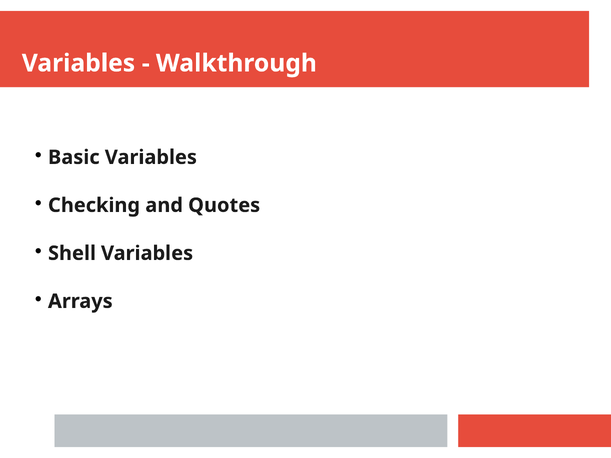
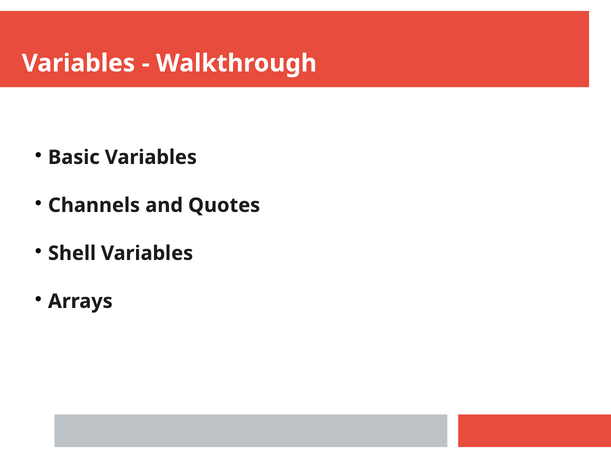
Checking: Checking -> Channels
